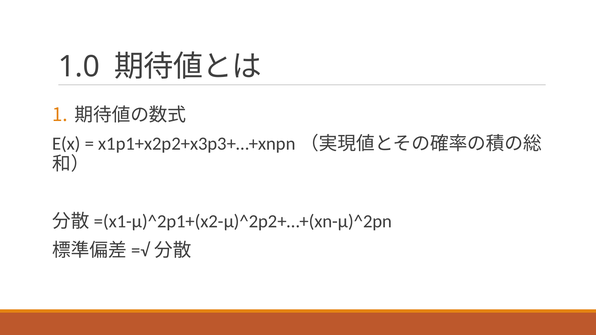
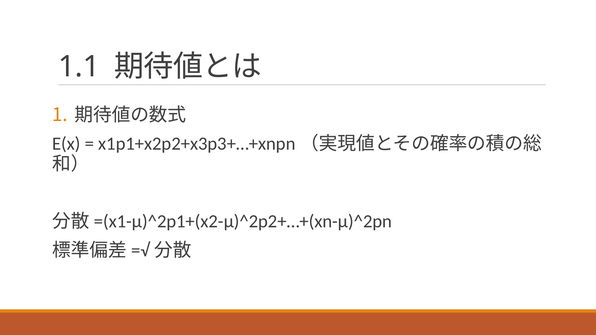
1.0: 1.0 -> 1.1
